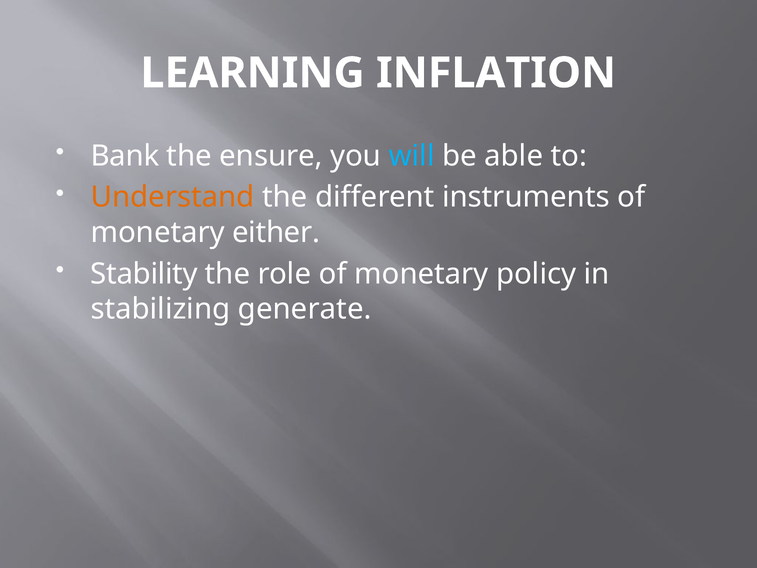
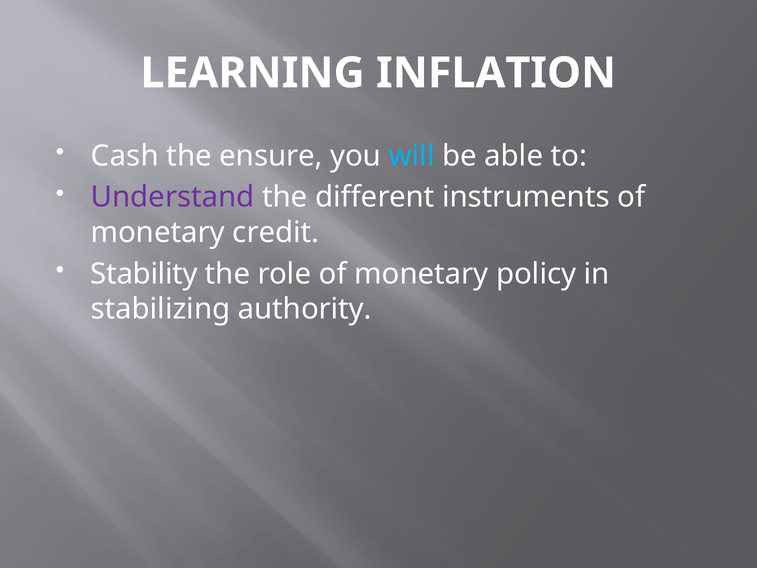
Bank: Bank -> Cash
Understand colour: orange -> purple
either: either -> credit
generate: generate -> authority
